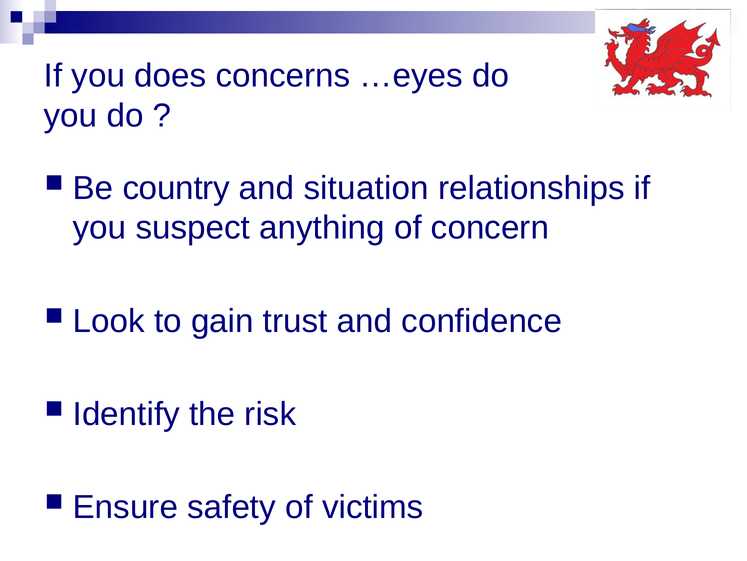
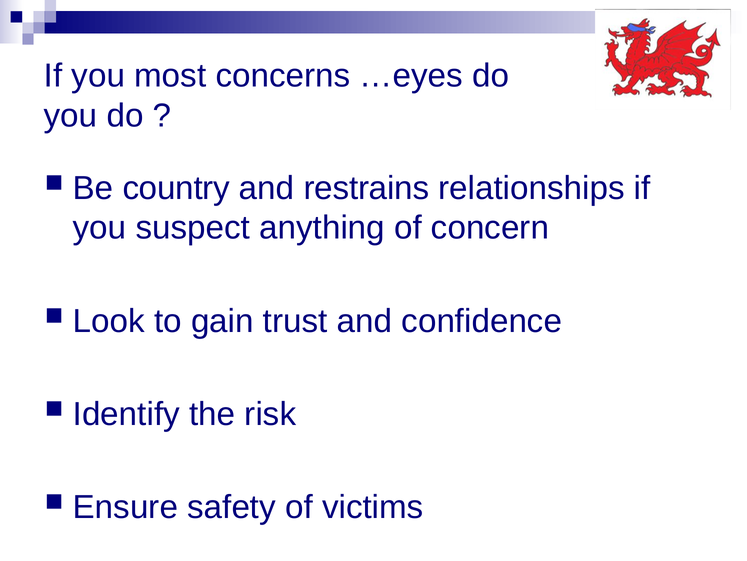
does: does -> most
situation: situation -> restrains
